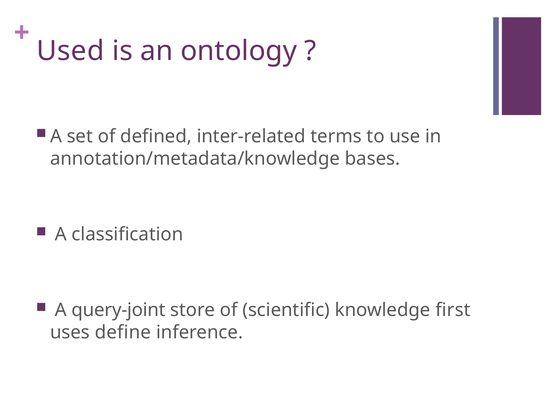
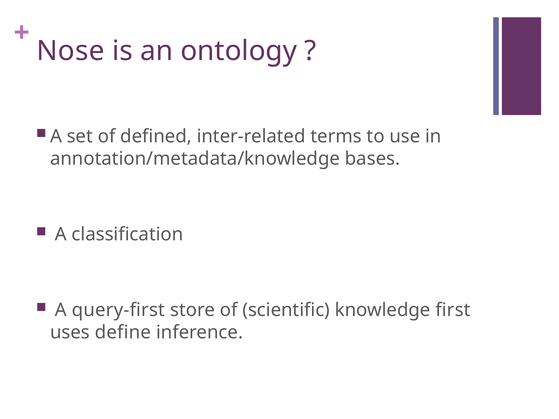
Used: Used -> Nose
query-joint: query-joint -> query-first
